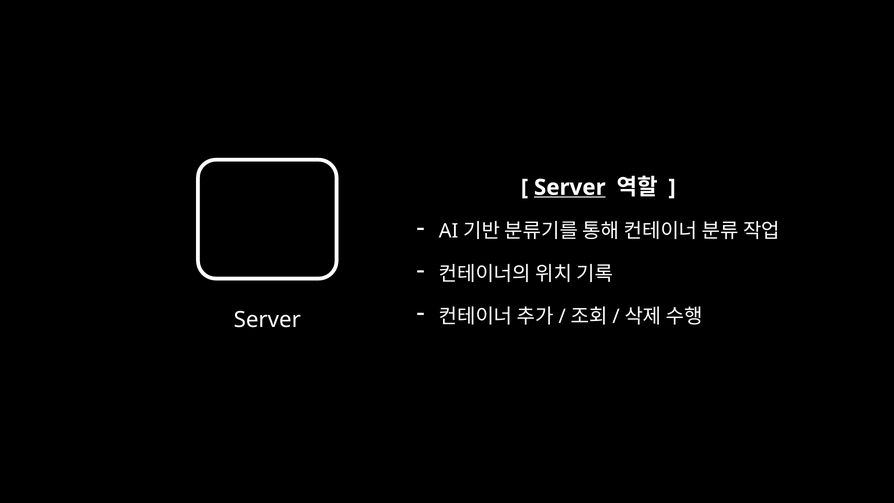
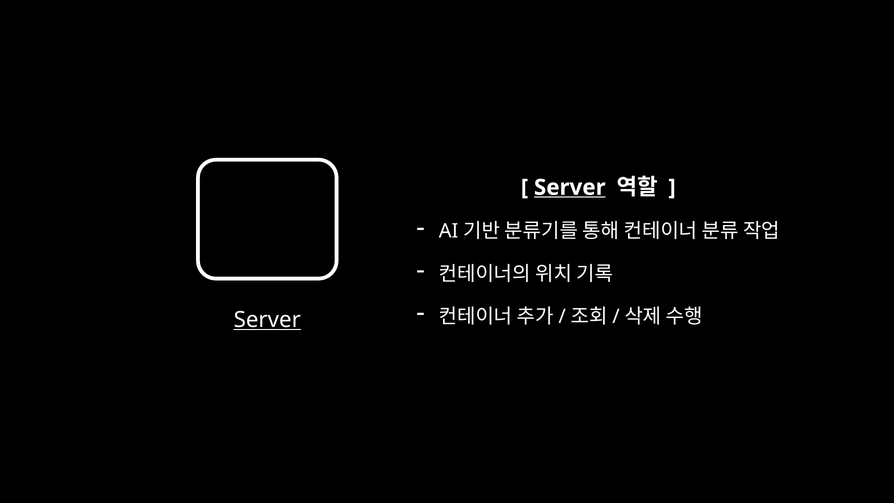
Server at (267, 320) underline: none -> present
